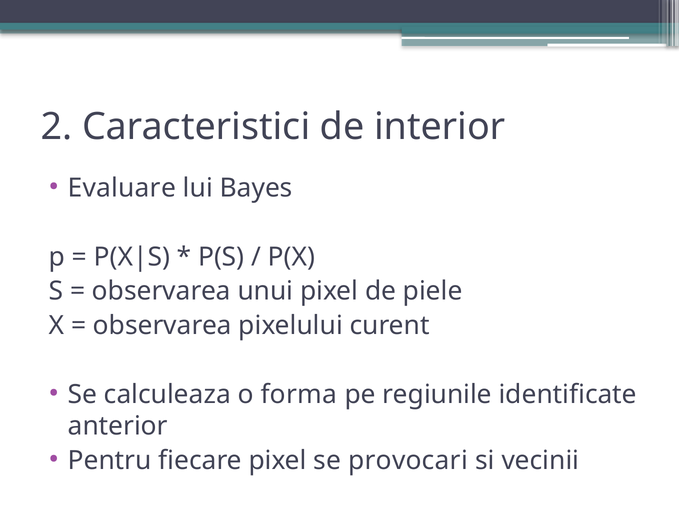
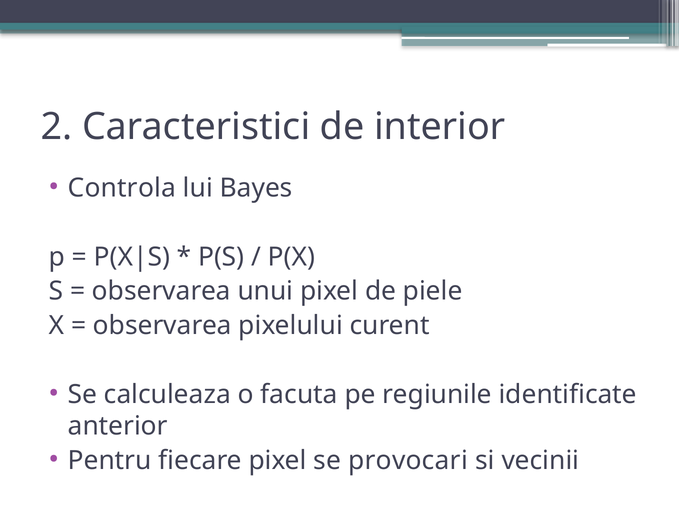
Evaluare: Evaluare -> Controla
forma: forma -> facuta
